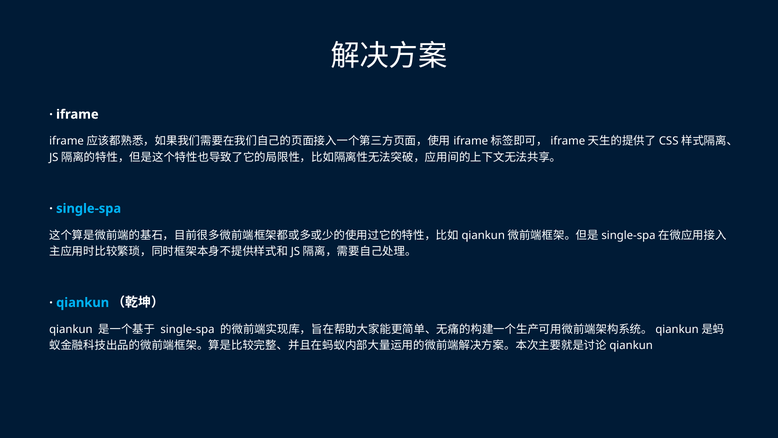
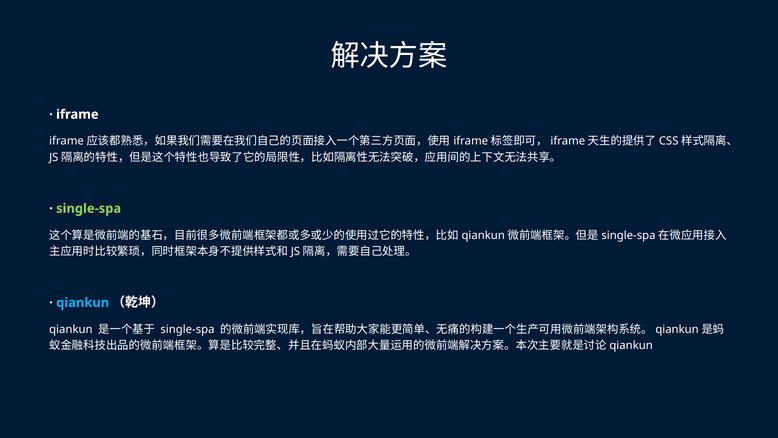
single-spa at (89, 208) colour: light blue -> light green
